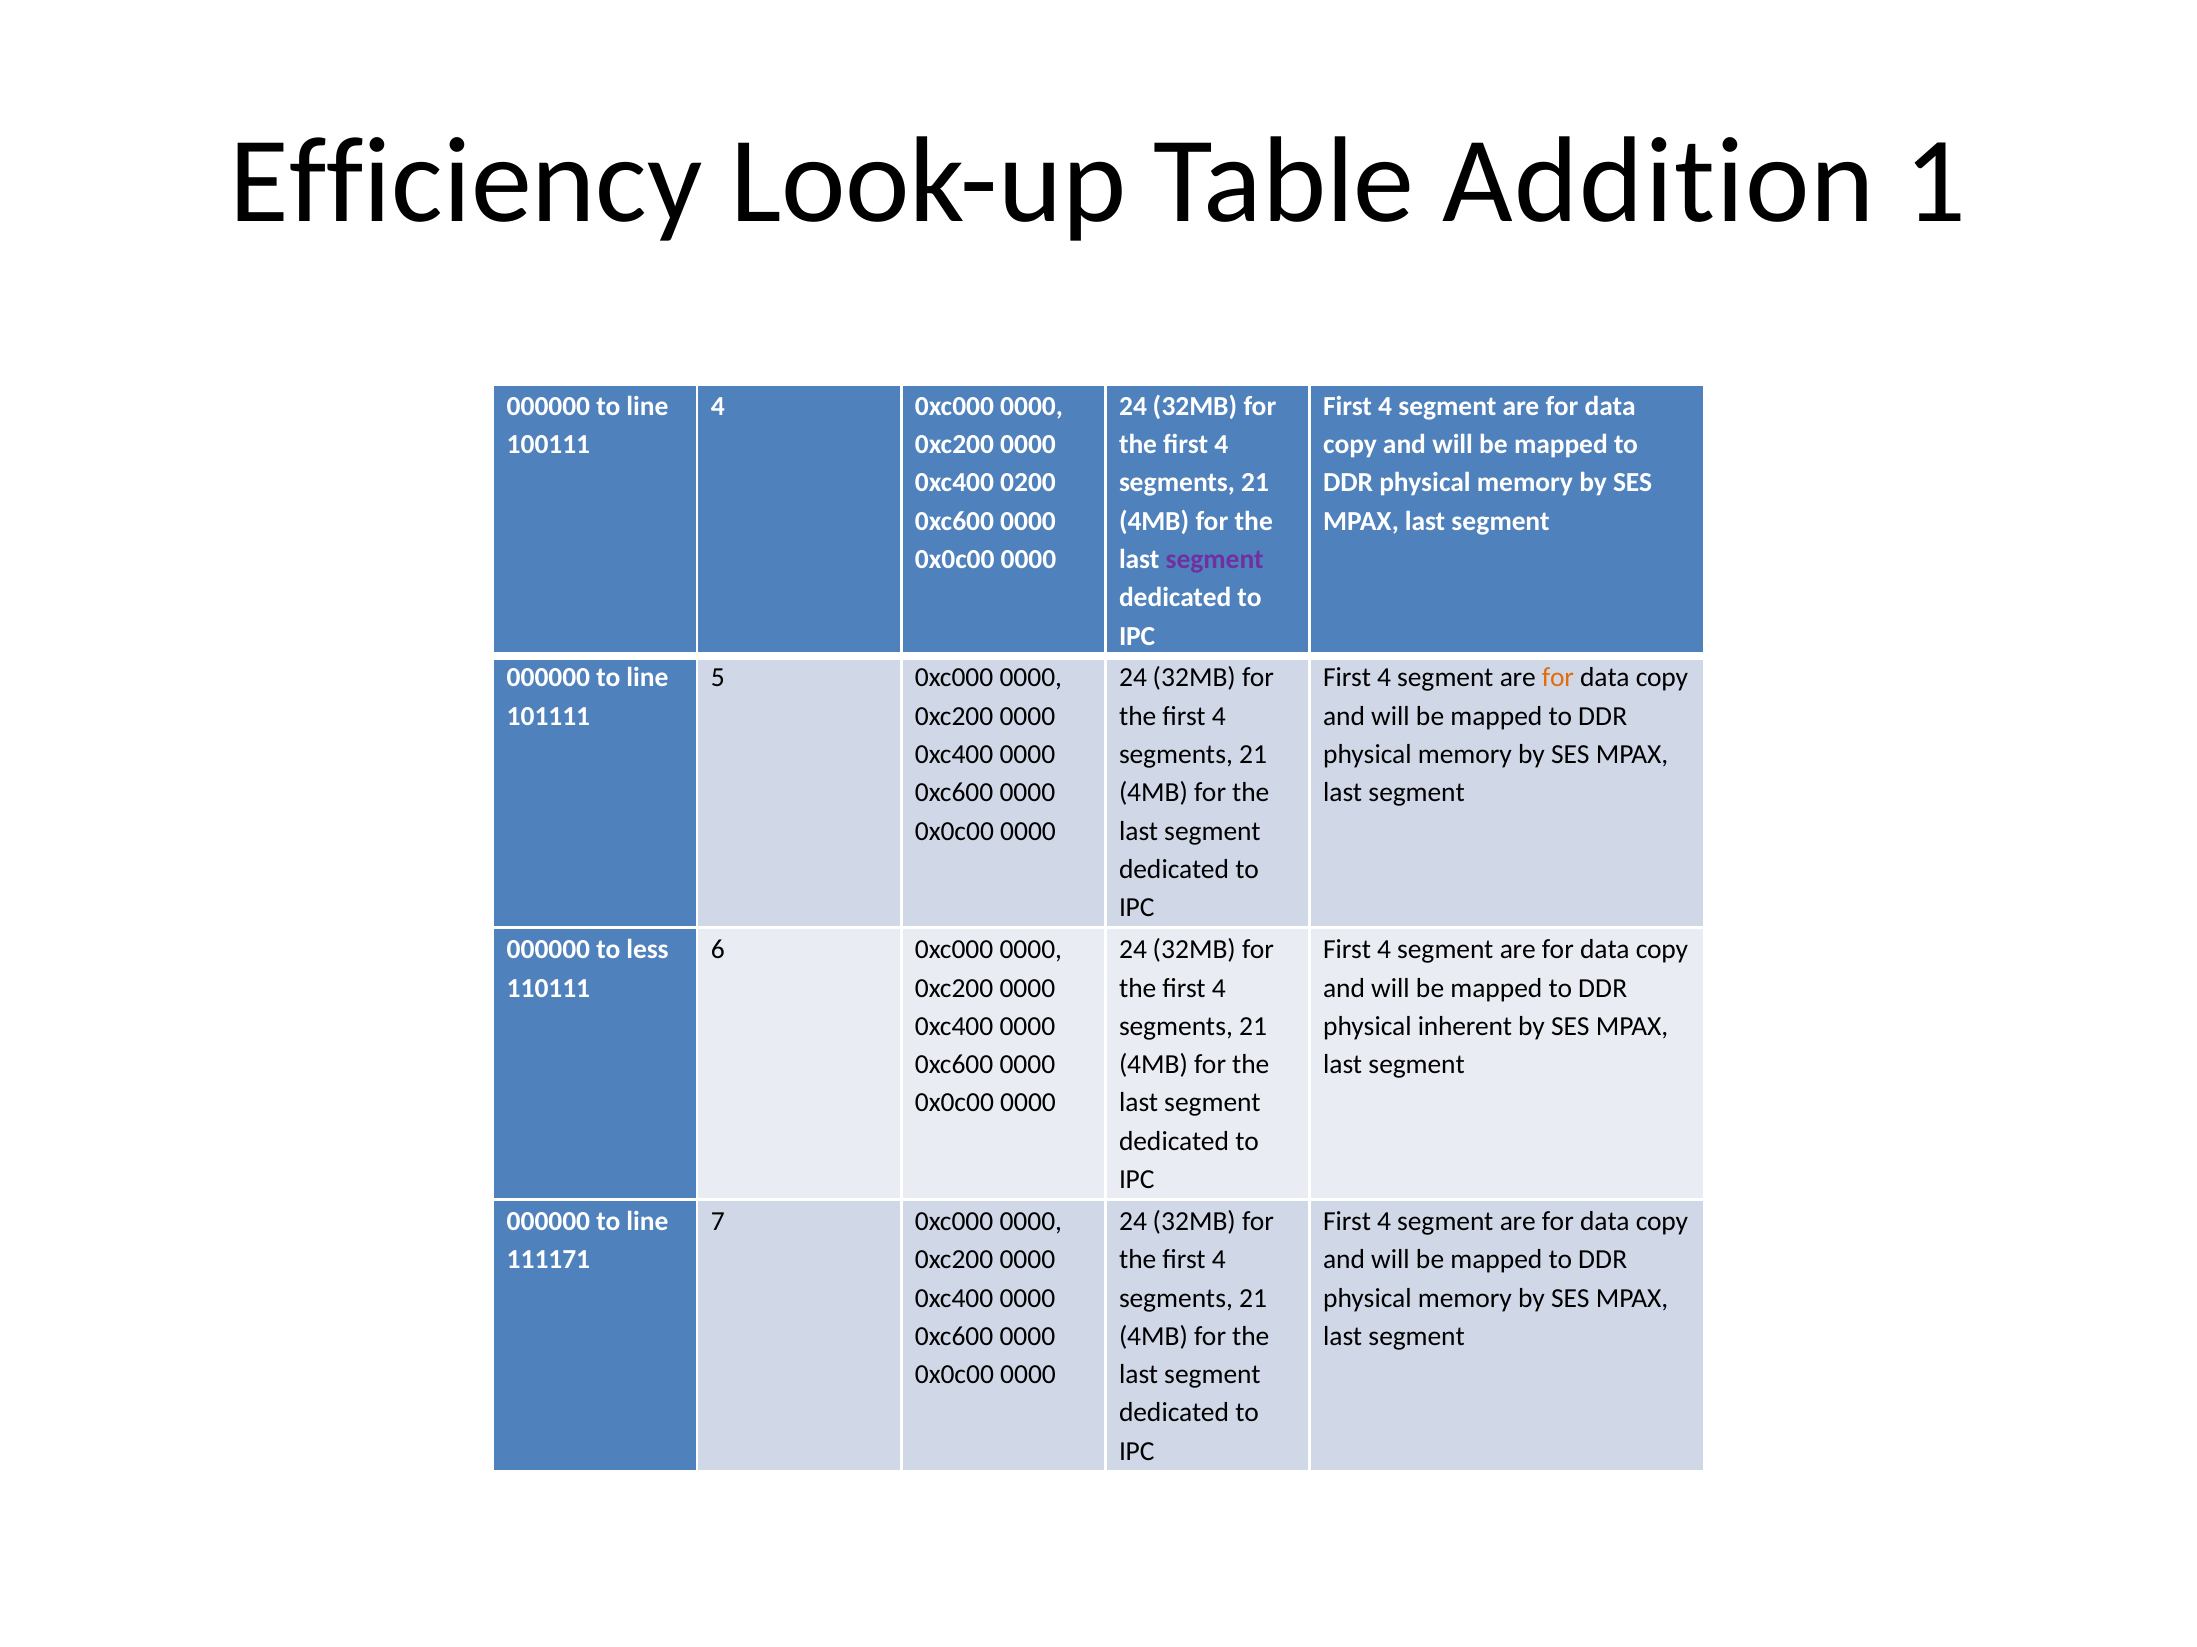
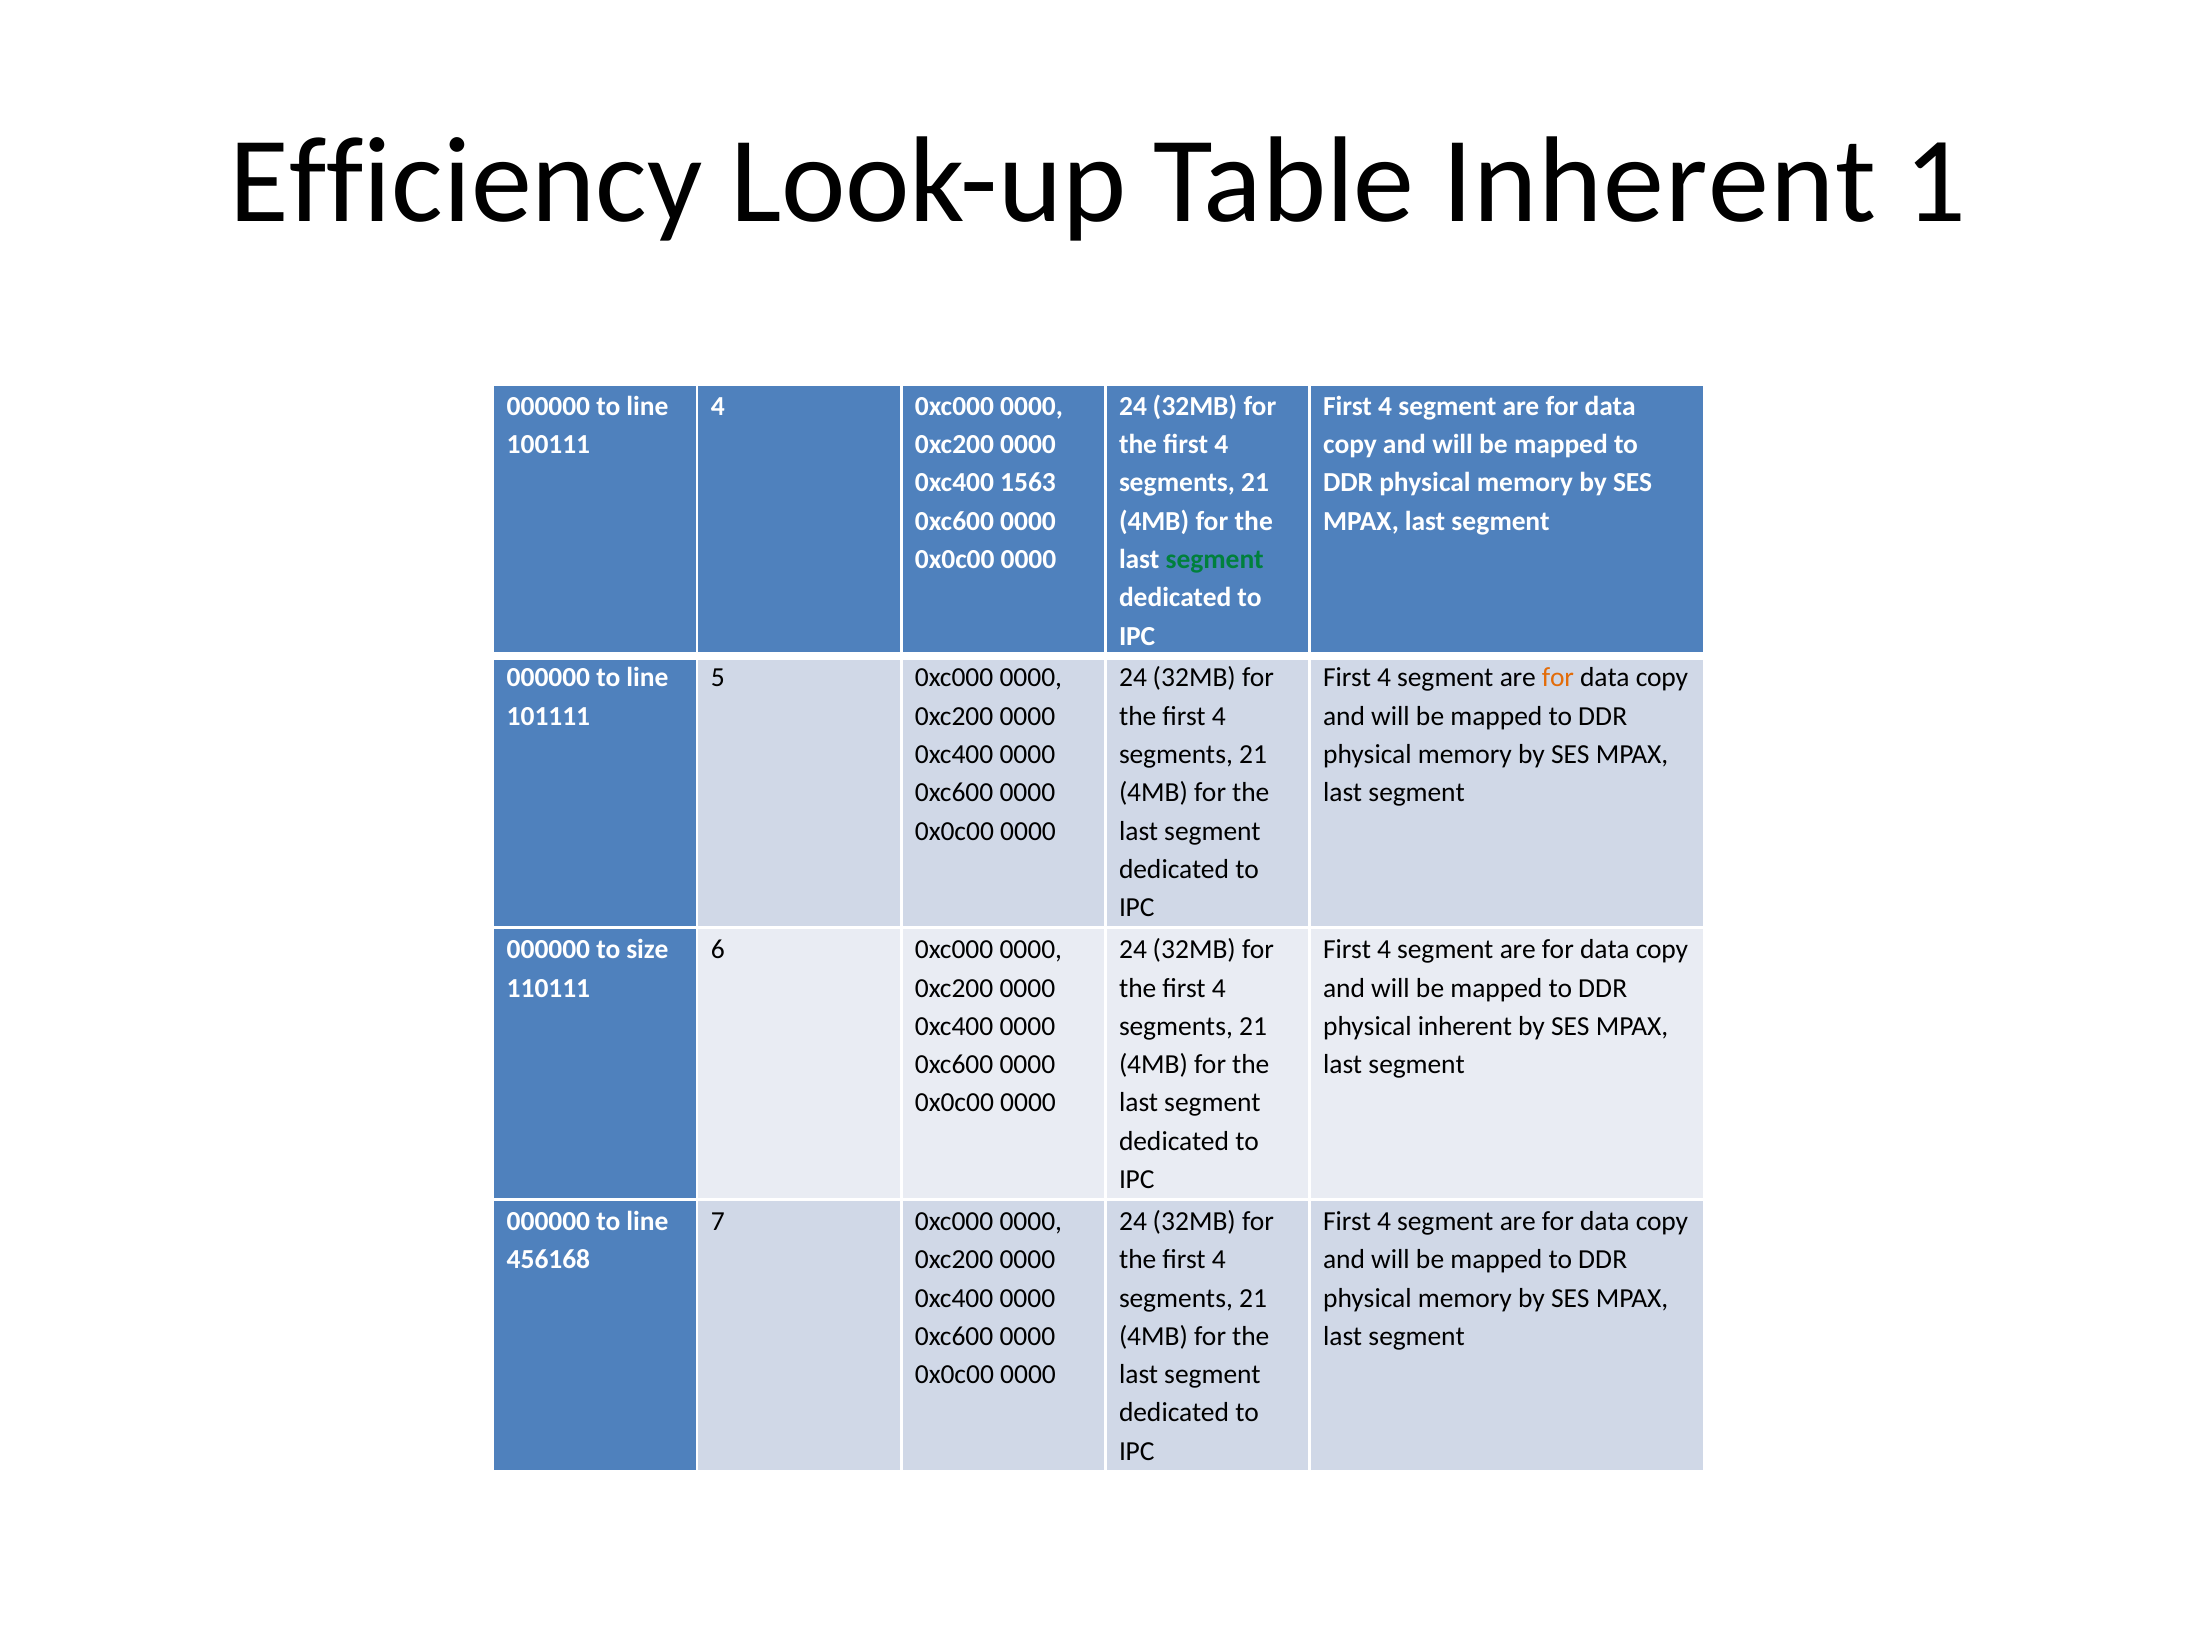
Table Addition: Addition -> Inherent
0200: 0200 -> 1563
segment at (1215, 560) colour: purple -> green
less: less -> size
111171: 111171 -> 456168
